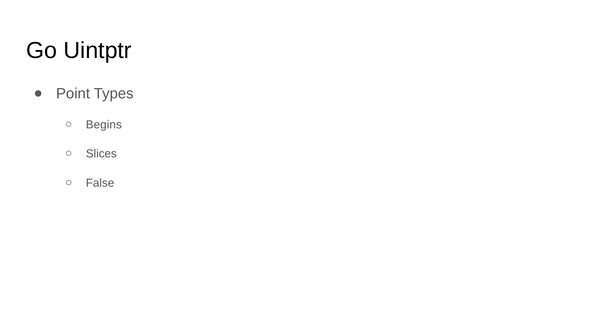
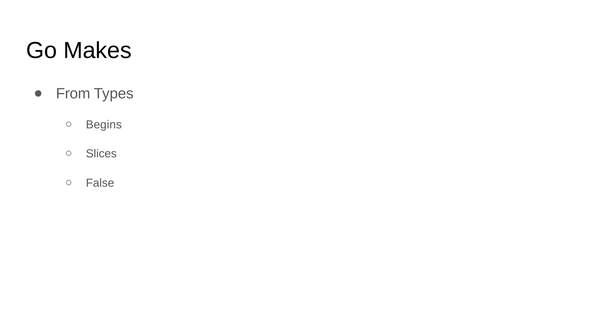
Uintptr: Uintptr -> Makes
Point: Point -> From
